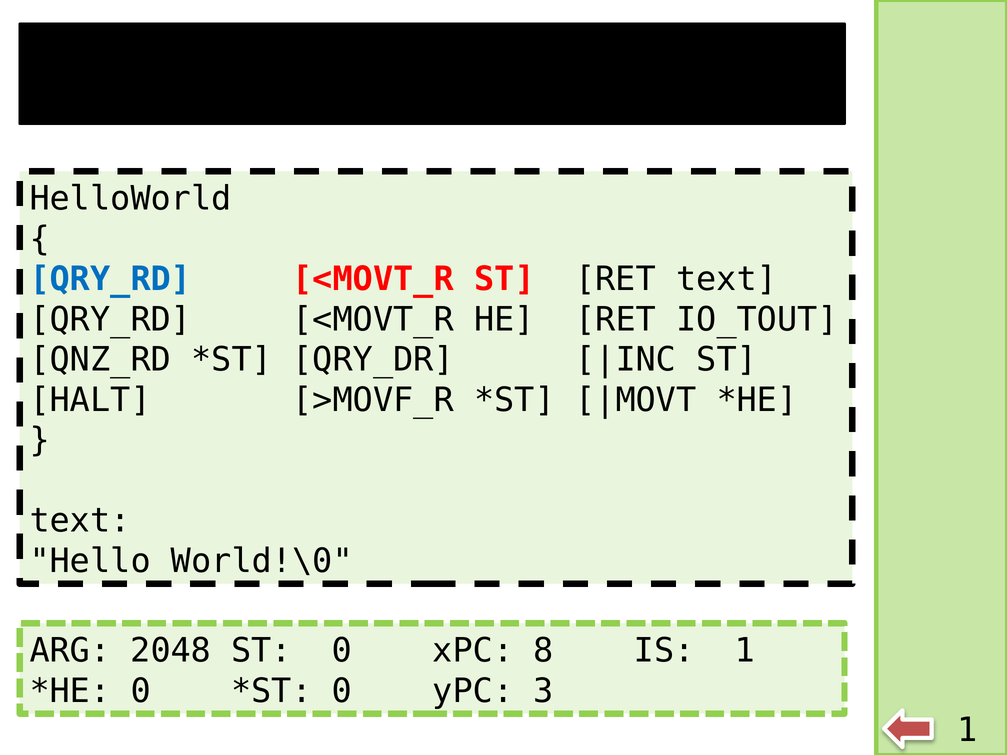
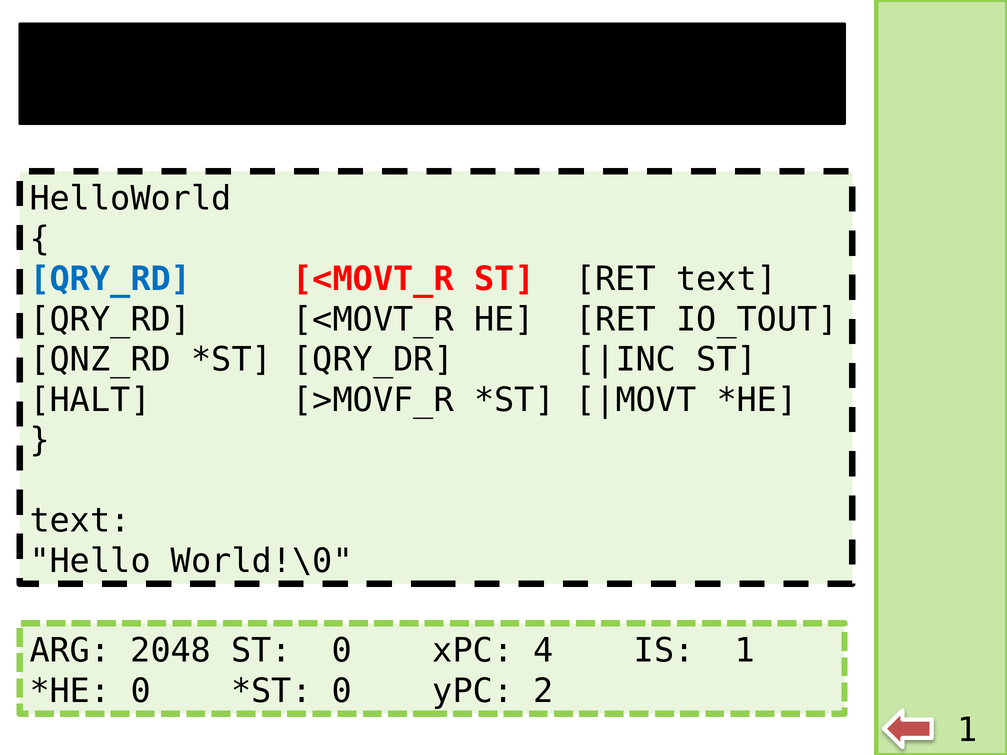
8: 8 -> 4
3: 3 -> 2
